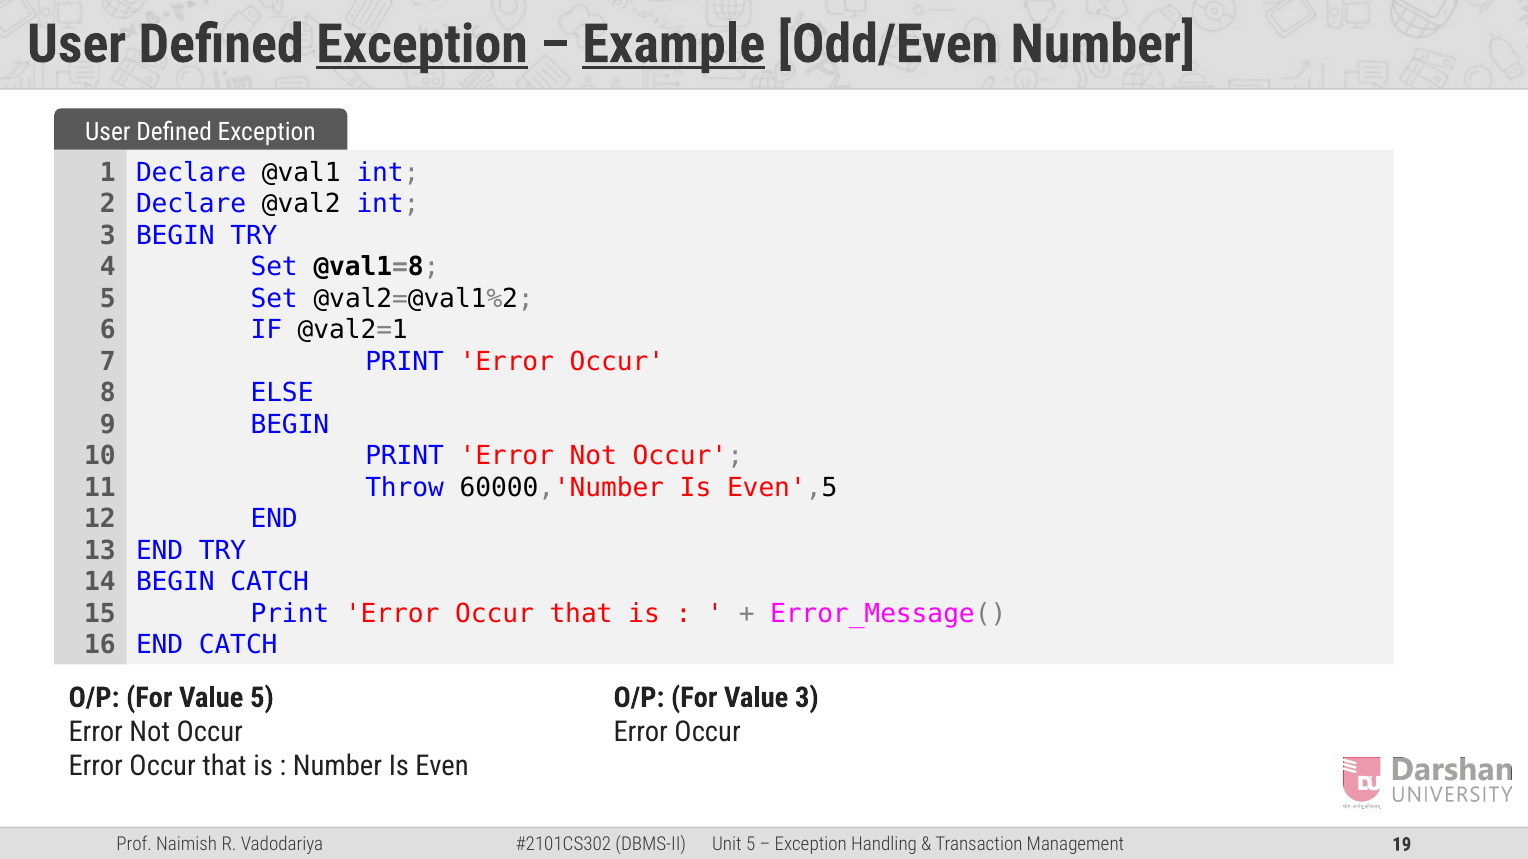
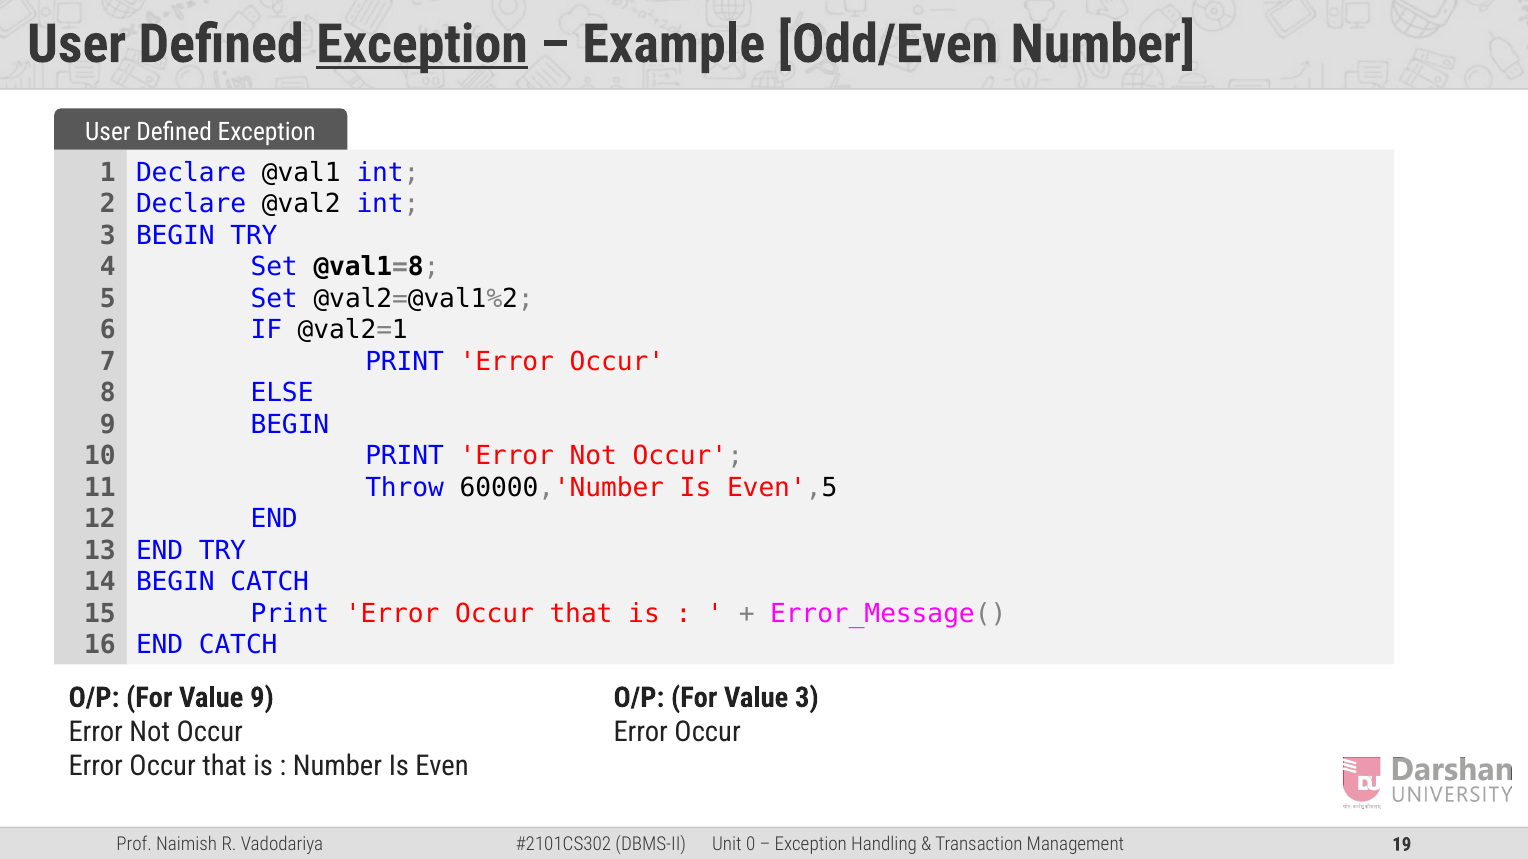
Example underline: present -> none
Value 5: 5 -> 9
5 at (751, 845): 5 -> 0
